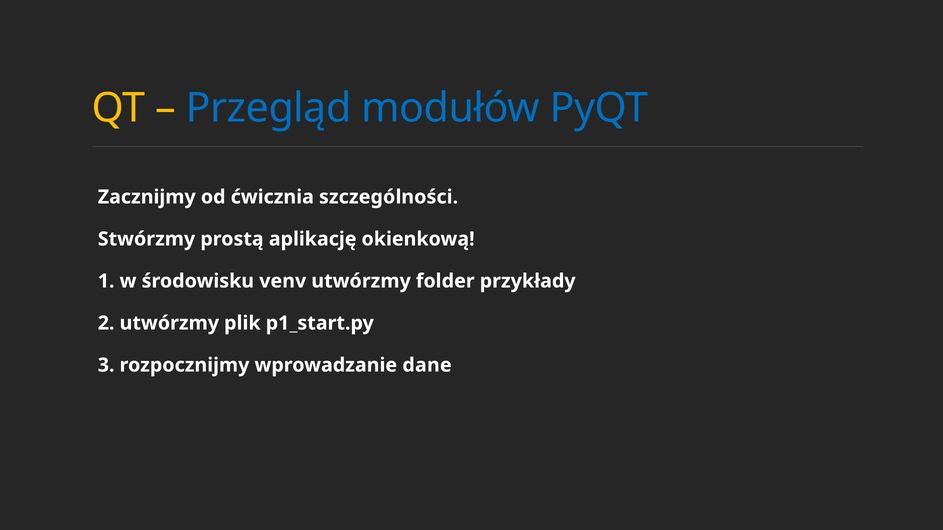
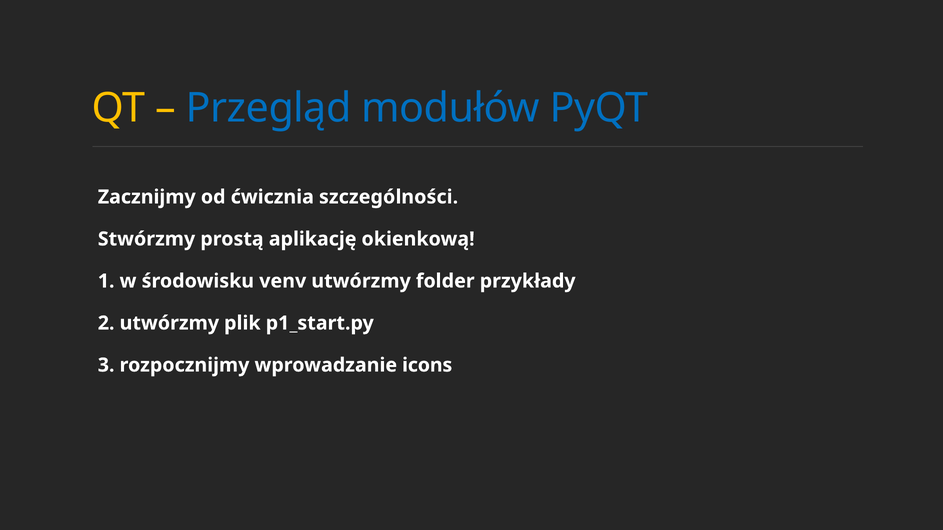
dane: dane -> icons
